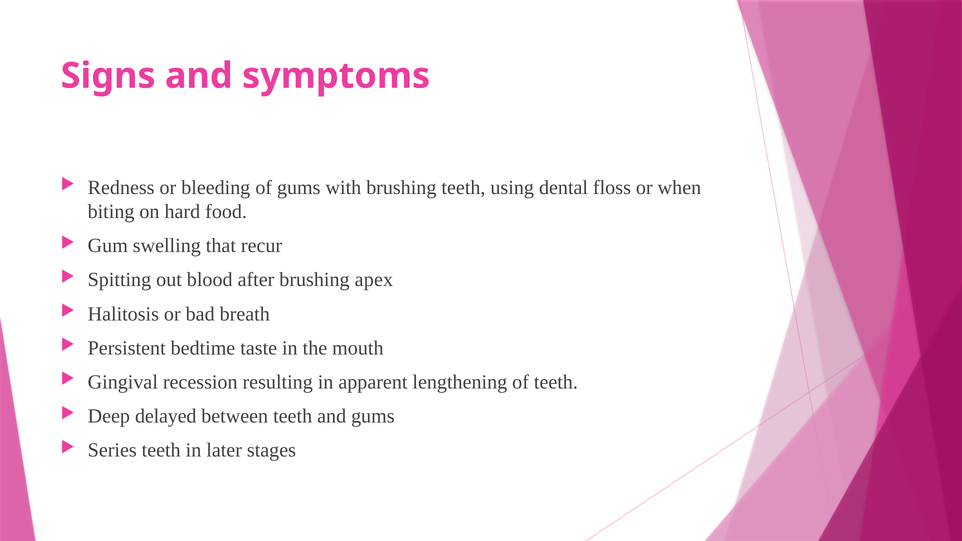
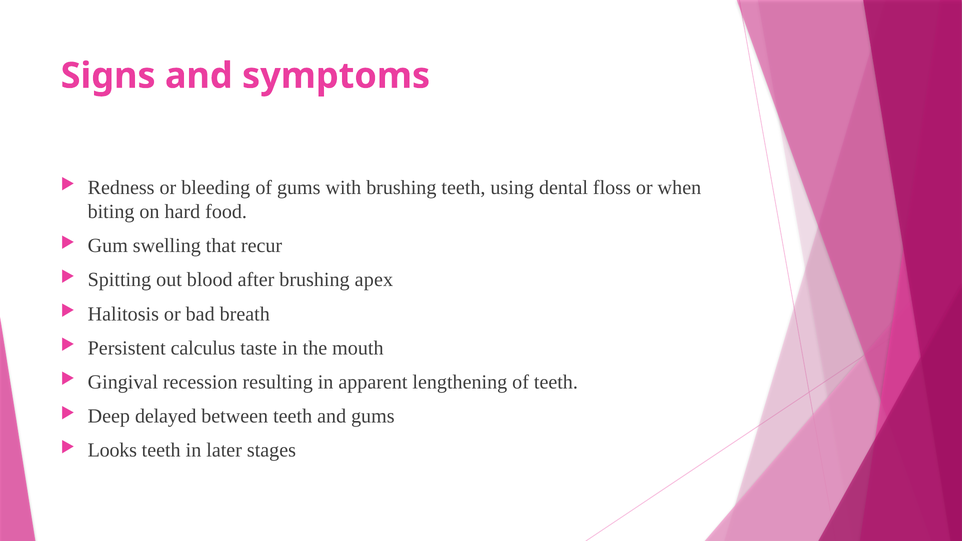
bedtime: bedtime -> calculus
Series: Series -> Looks
